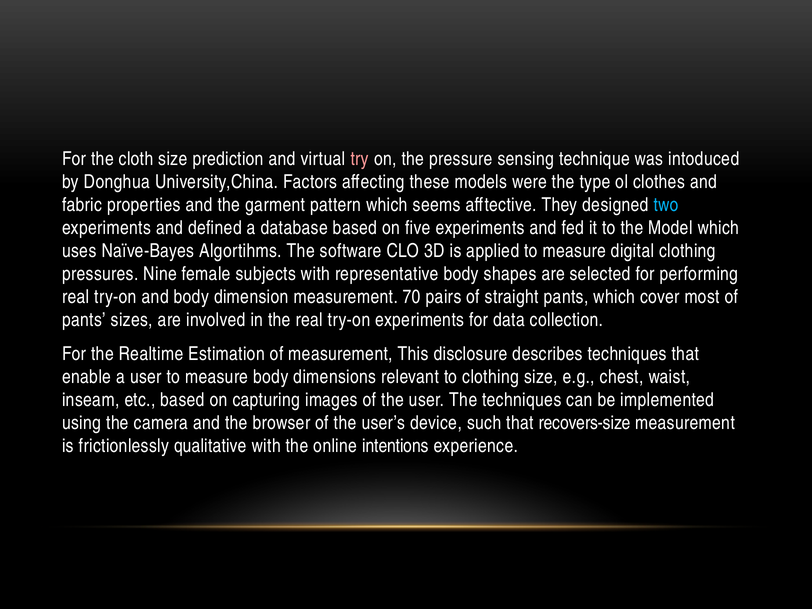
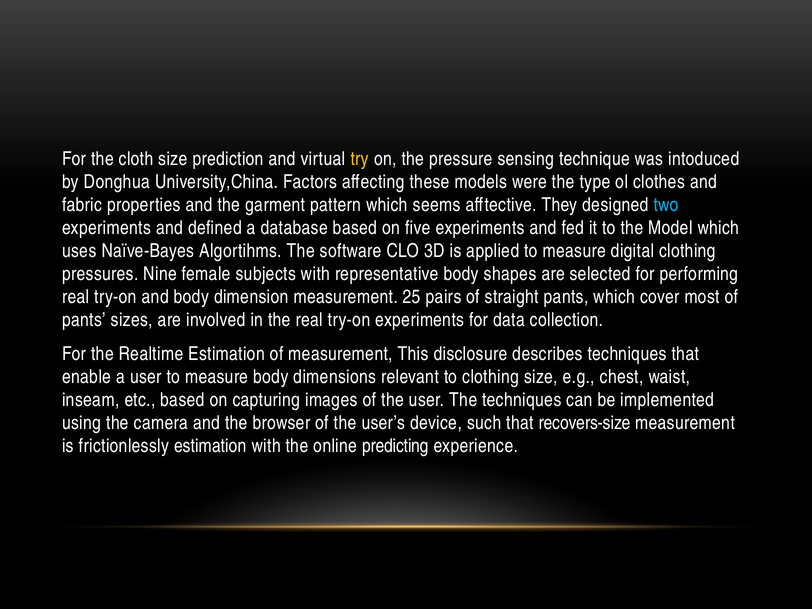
try colour: pink -> yellow
70: 70 -> 25
frictionlessly qualitative: qualitative -> estimation
intentions: intentions -> predicting
